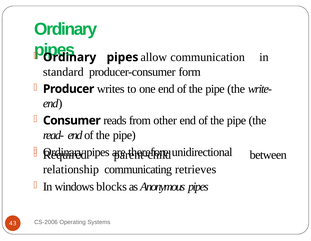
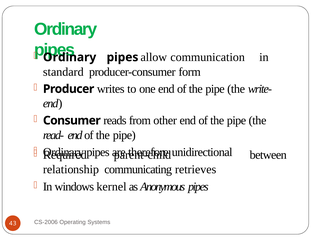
blocks: blocks -> kernel
